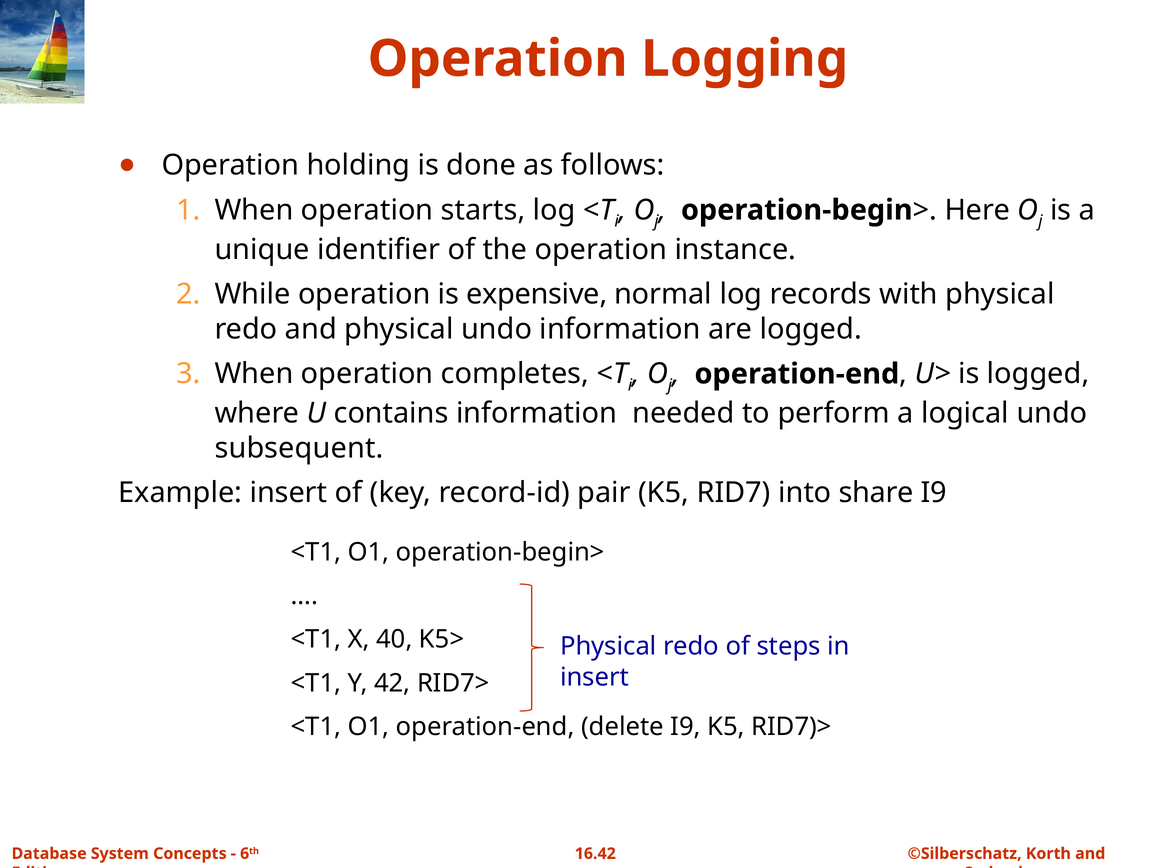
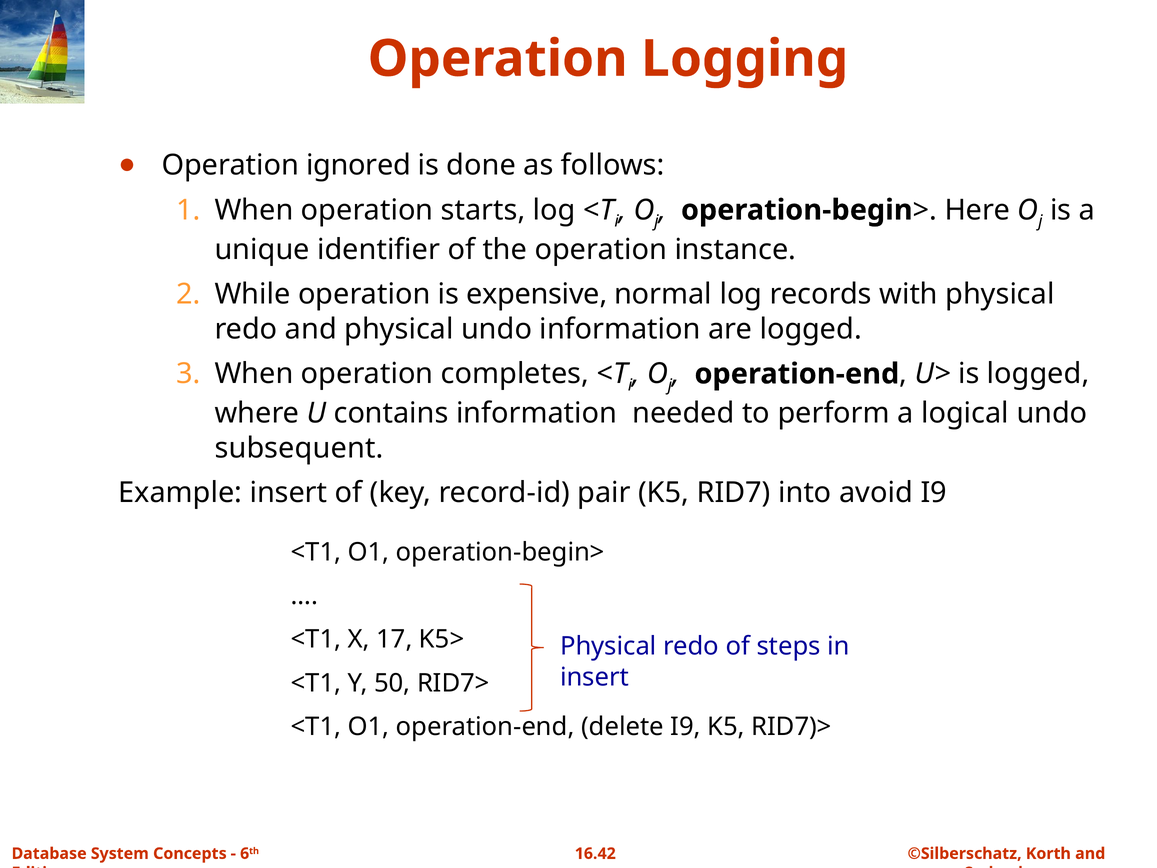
holding: holding -> ignored
share: share -> avoid
40: 40 -> 17
42: 42 -> 50
